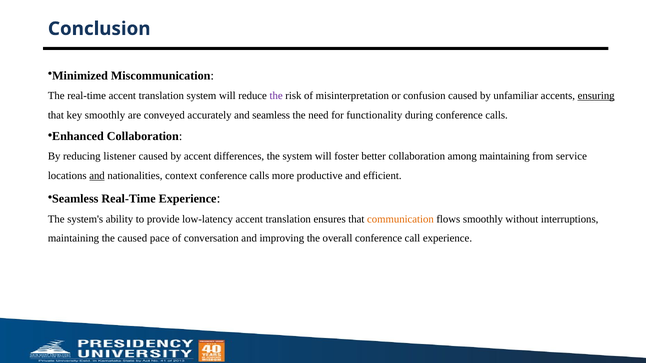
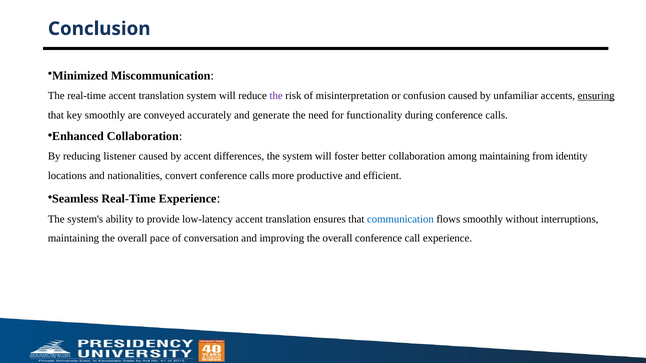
and seamless: seamless -> generate
service: service -> identity
and at (97, 176) underline: present -> none
context: context -> convert
communication colour: orange -> blue
maintaining the caused: caused -> overall
